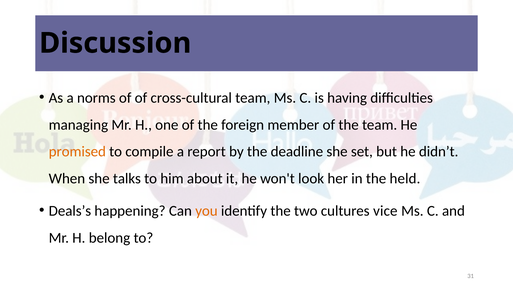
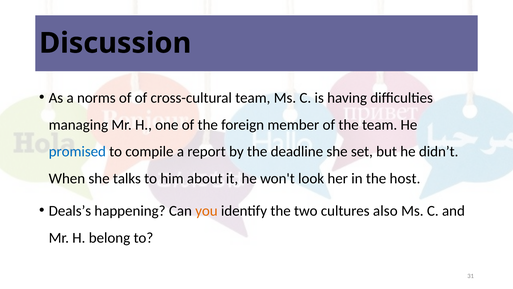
promised colour: orange -> blue
held: held -> host
vice: vice -> also
